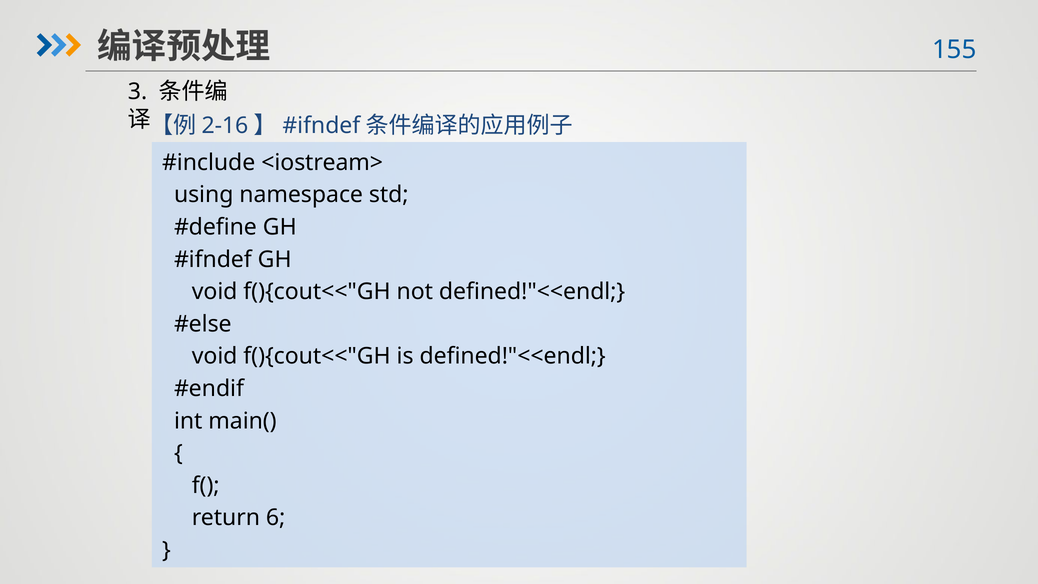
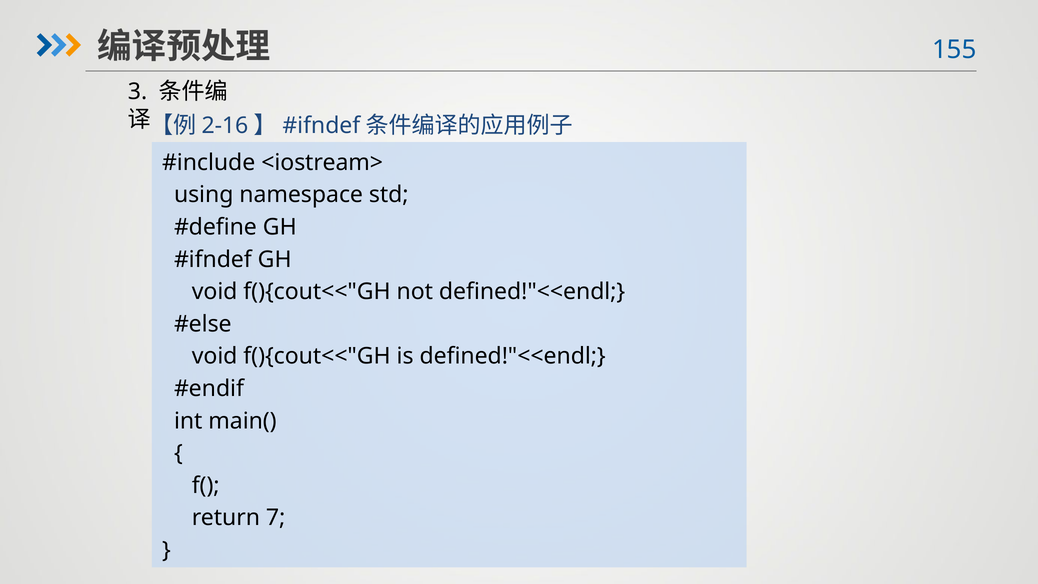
6: 6 -> 7
